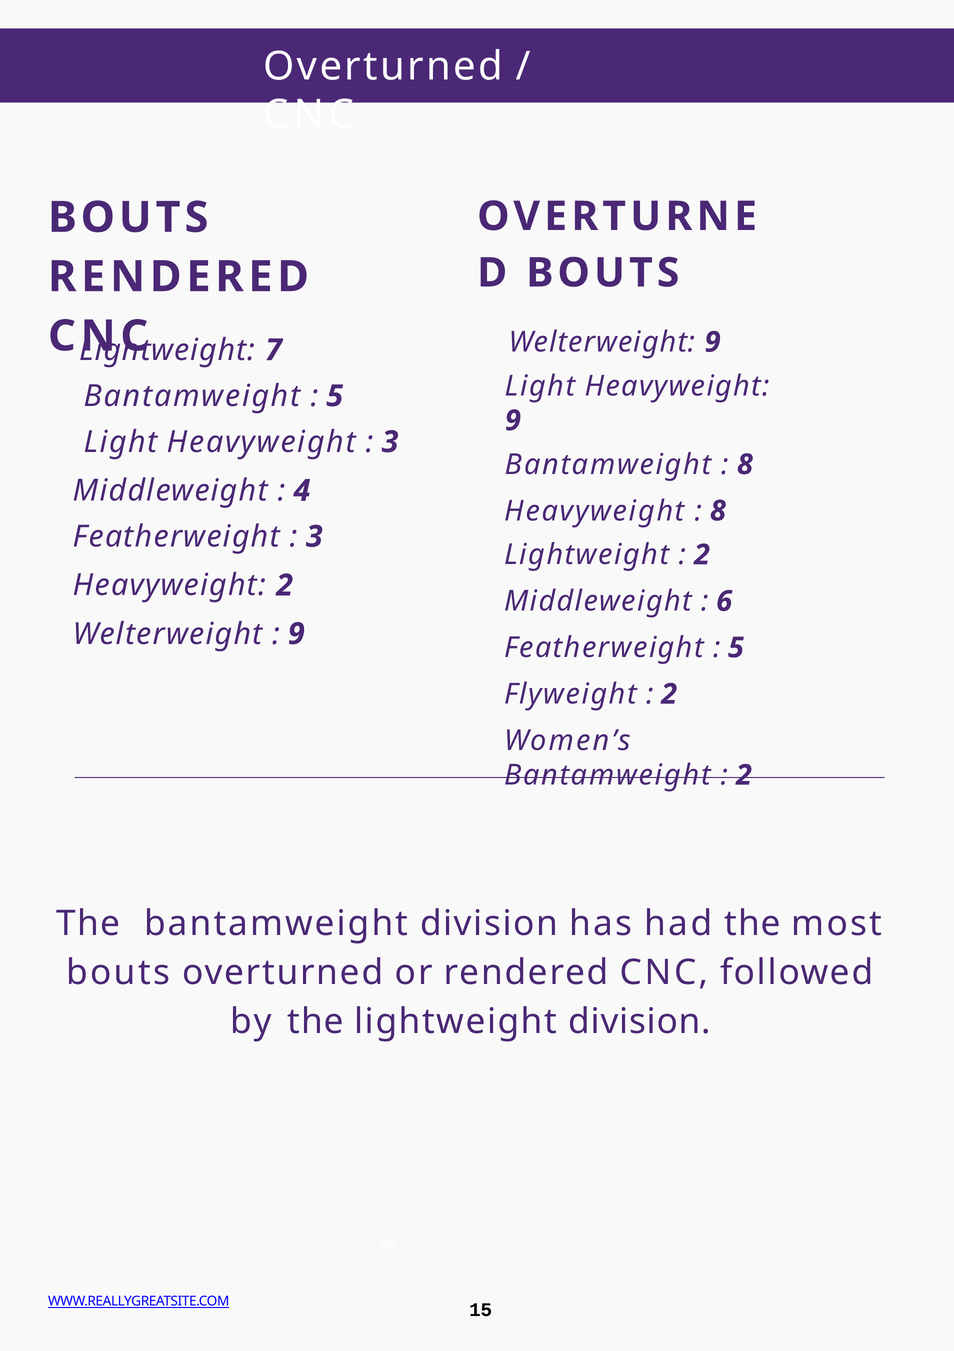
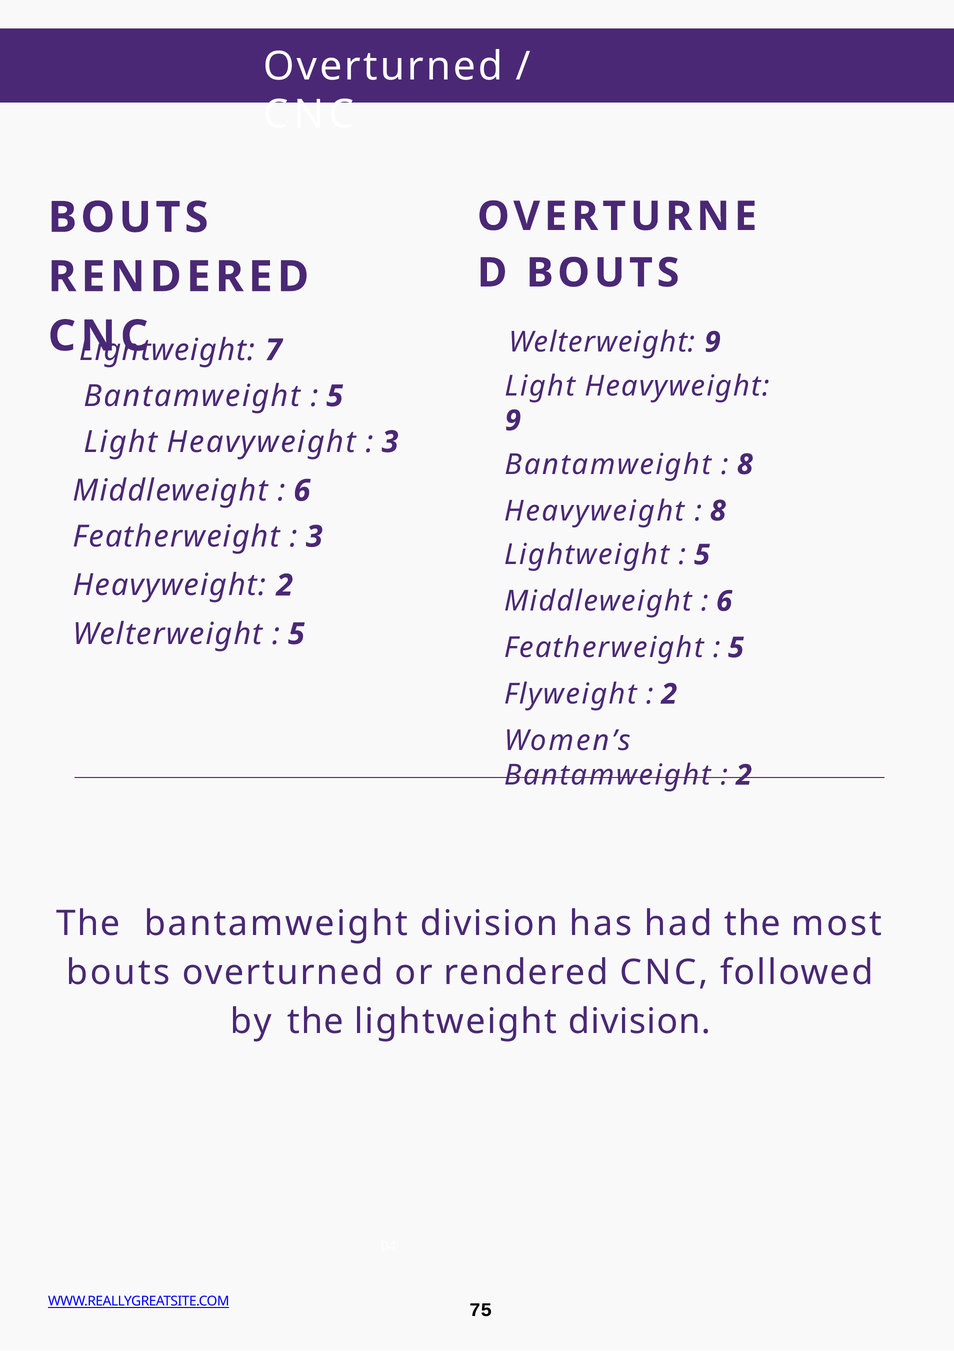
4 at (302, 491): 4 -> 6
2 at (702, 555): 2 -> 5
9 at (296, 634): 9 -> 5
15: 15 -> 75
